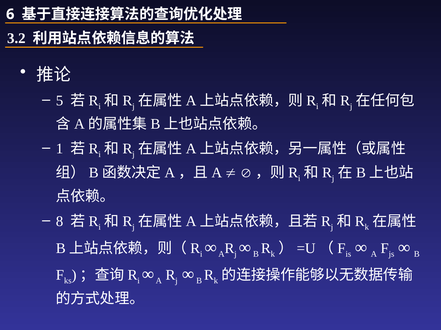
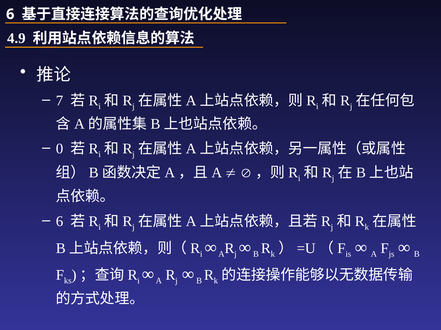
3.2: 3.2 -> 4.9
5: 5 -> 7
1: 1 -> 0
8 at (60, 222): 8 -> 6
